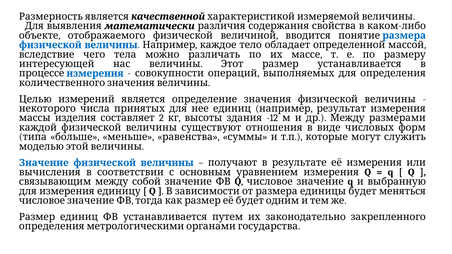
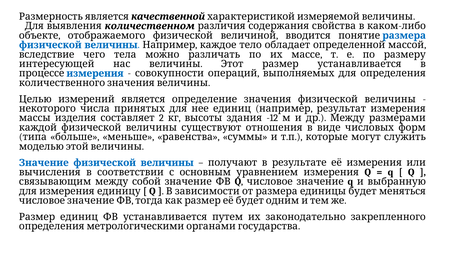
математически: математически -> количественном
